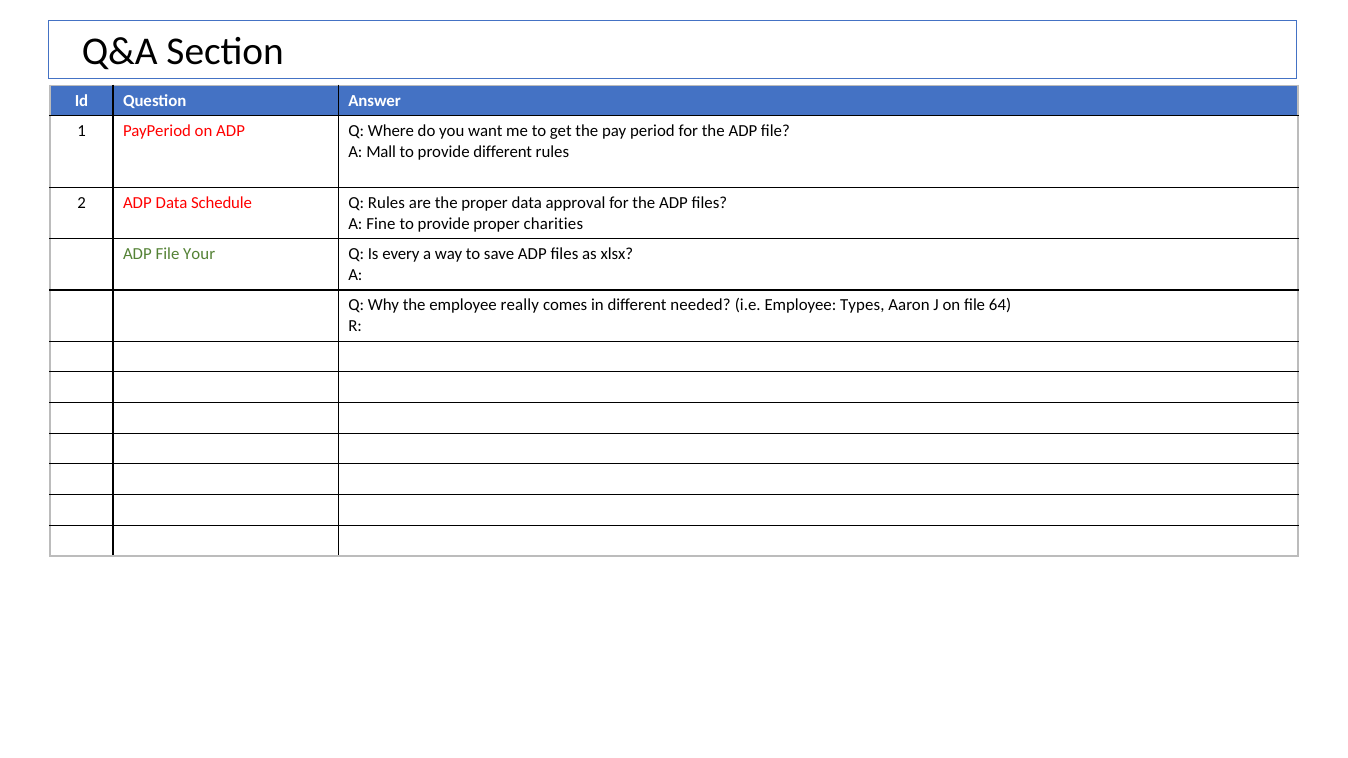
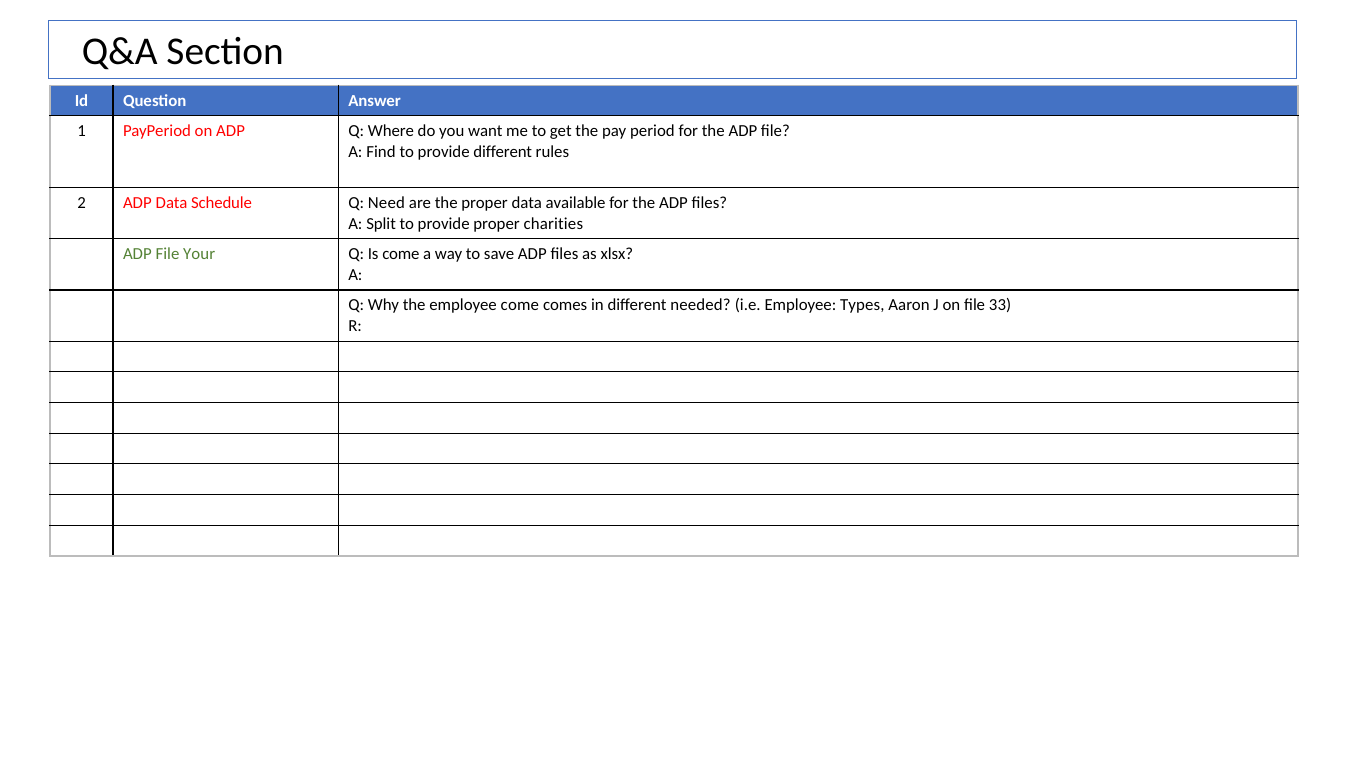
Mall: Mall -> Find
Q Rules: Rules -> Need
approval: approval -> available
Fine: Fine -> Split
Is every: every -> come
employee really: really -> come
64: 64 -> 33
